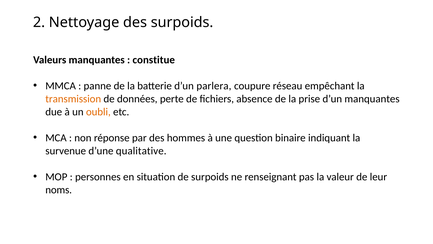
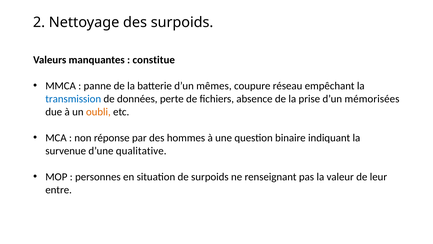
parlera: parlera -> mêmes
transmission colour: orange -> blue
d’un manquantes: manquantes -> mémorisées
noms: noms -> entre
